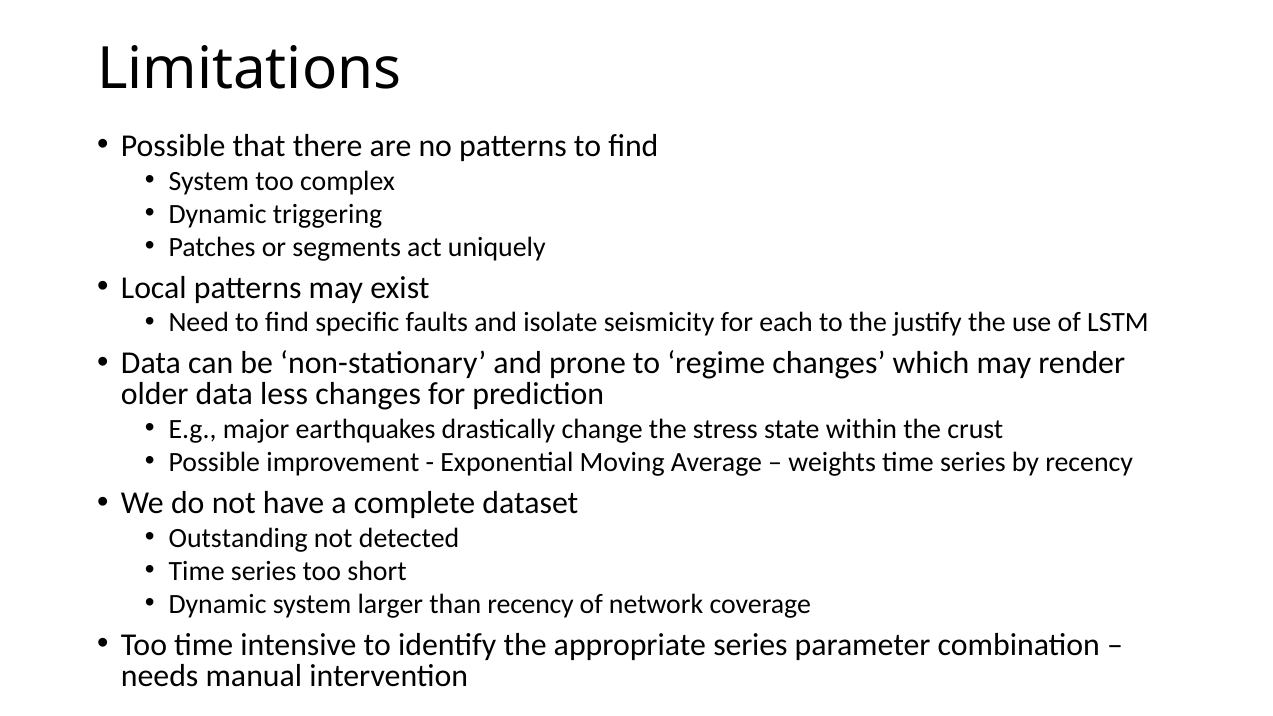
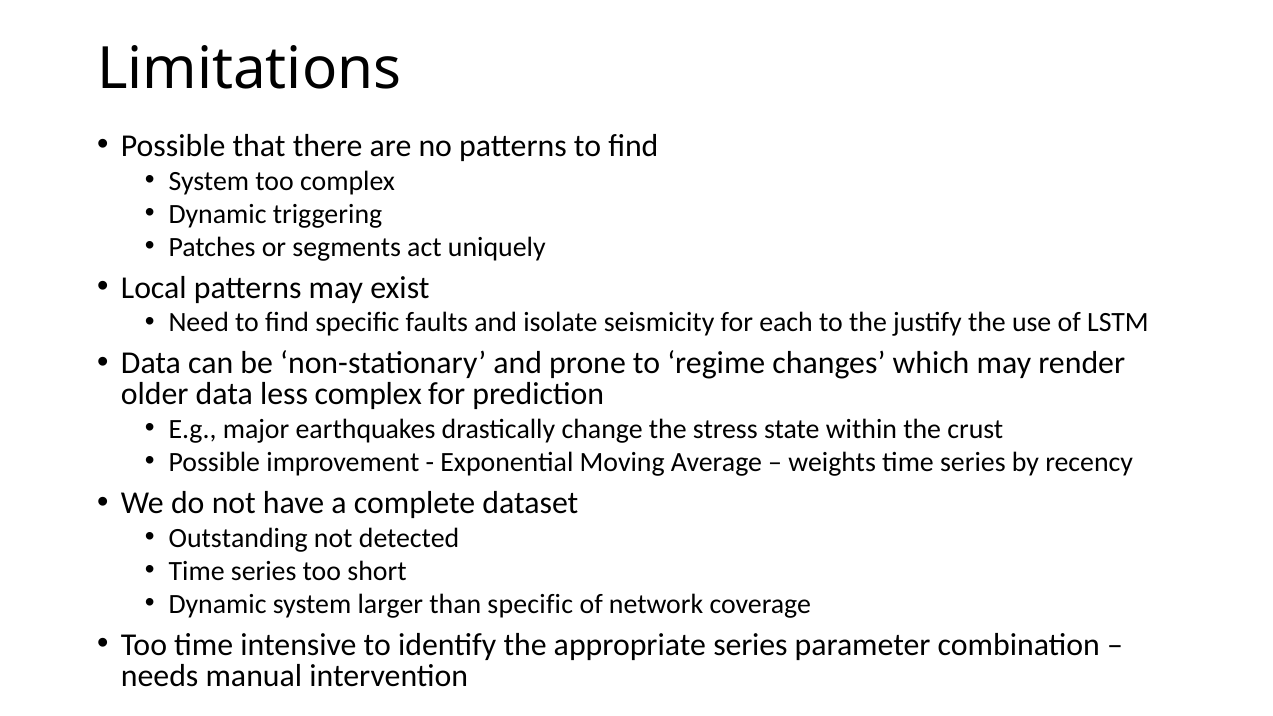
less changes: changes -> complex
than recency: recency -> specific
